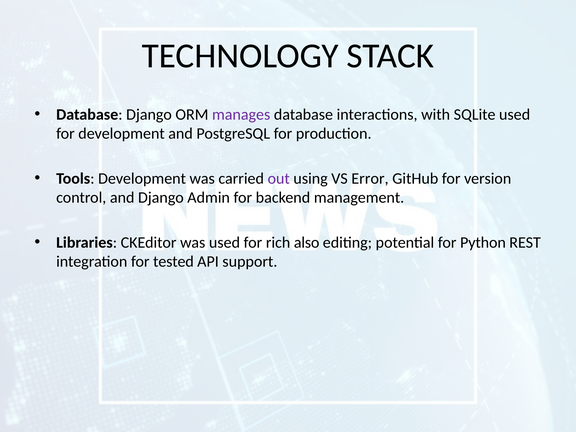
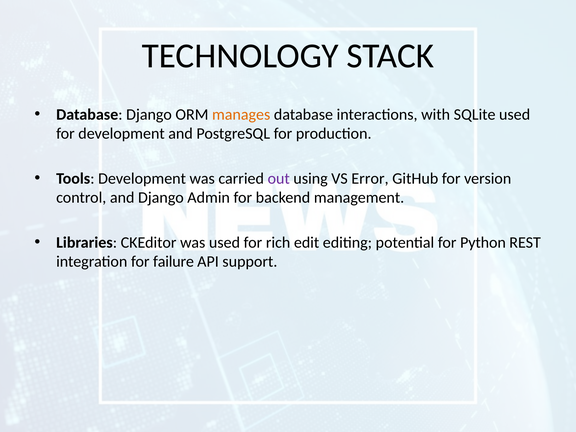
manages colour: purple -> orange
also: also -> edit
tested: tested -> failure
